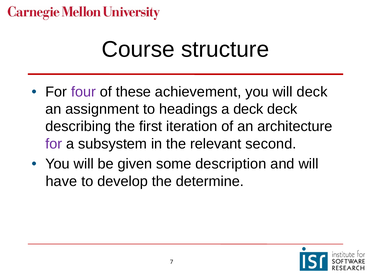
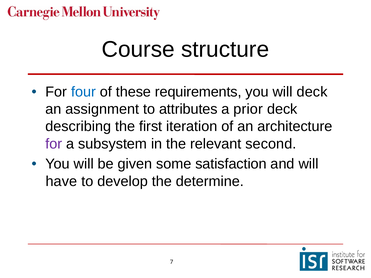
four colour: purple -> blue
achievement: achievement -> requirements
headings: headings -> attributes
a deck: deck -> prior
description: description -> satisfaction
